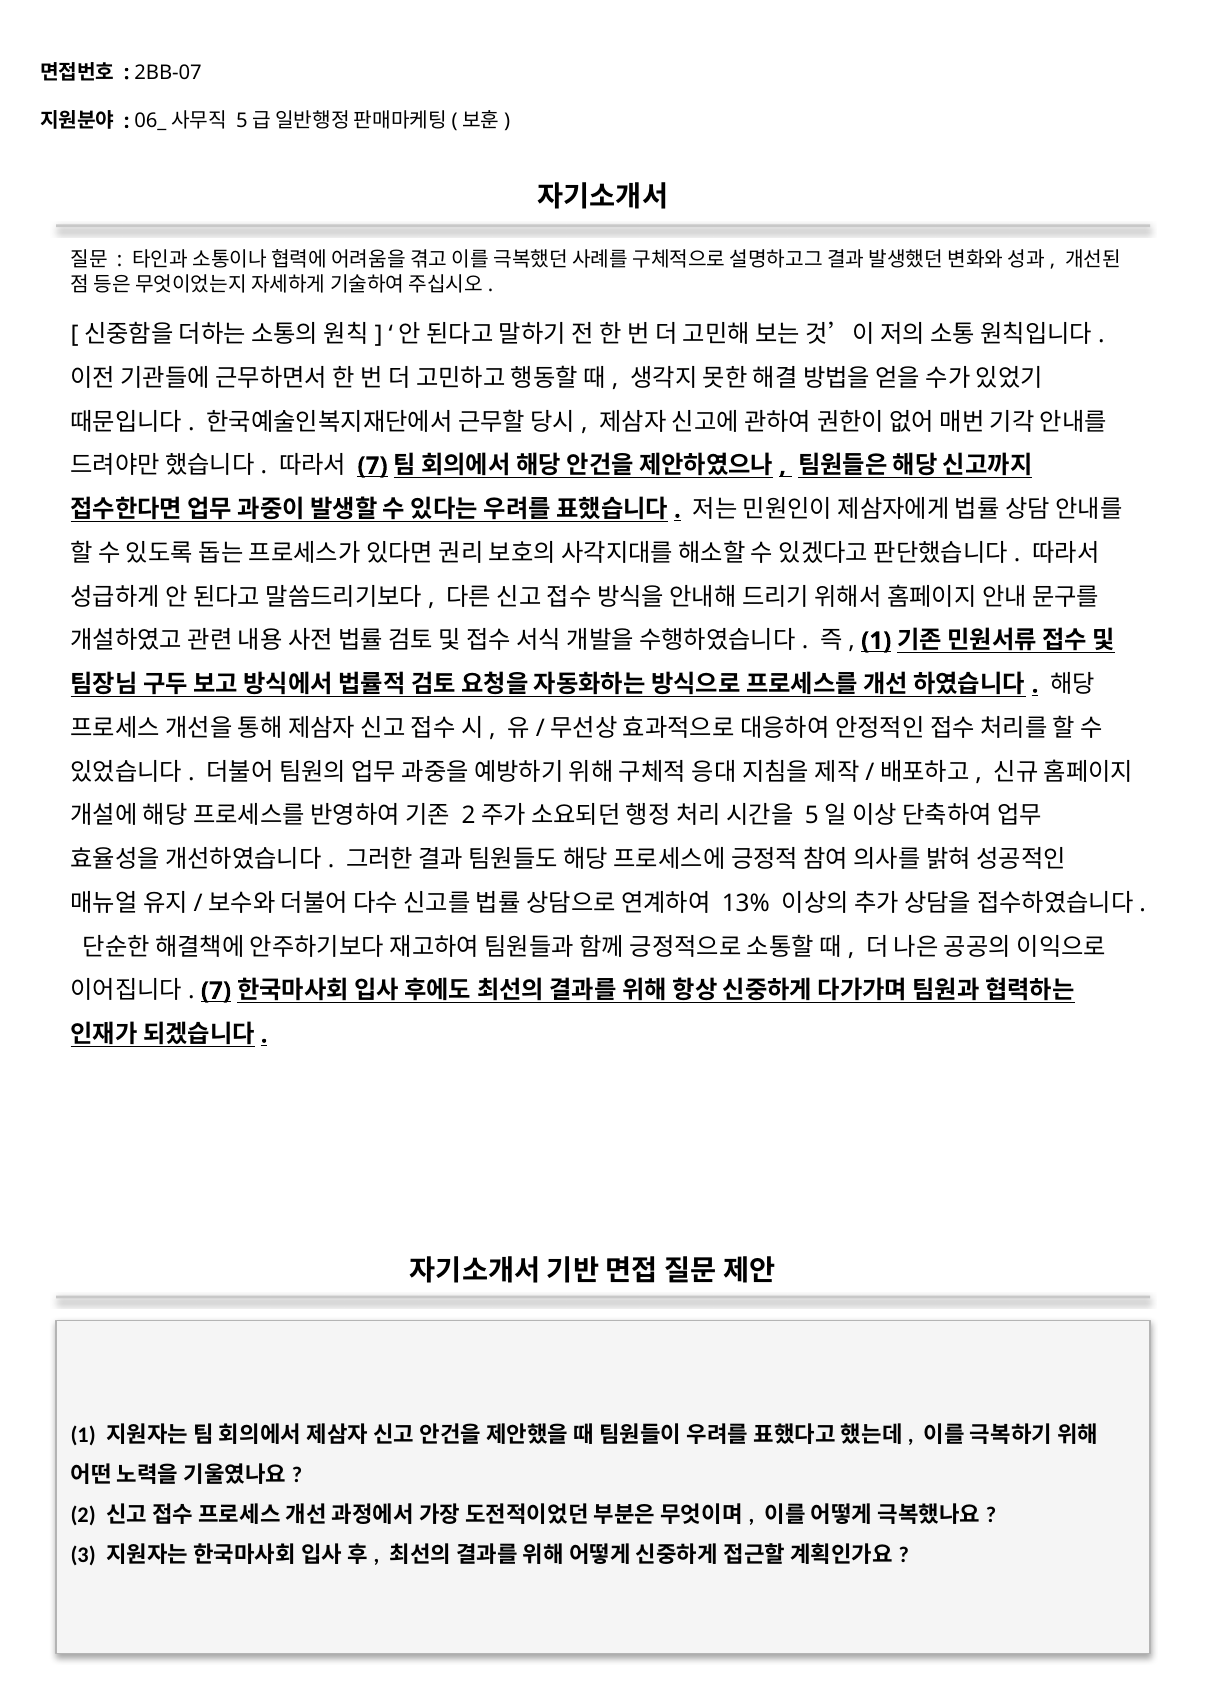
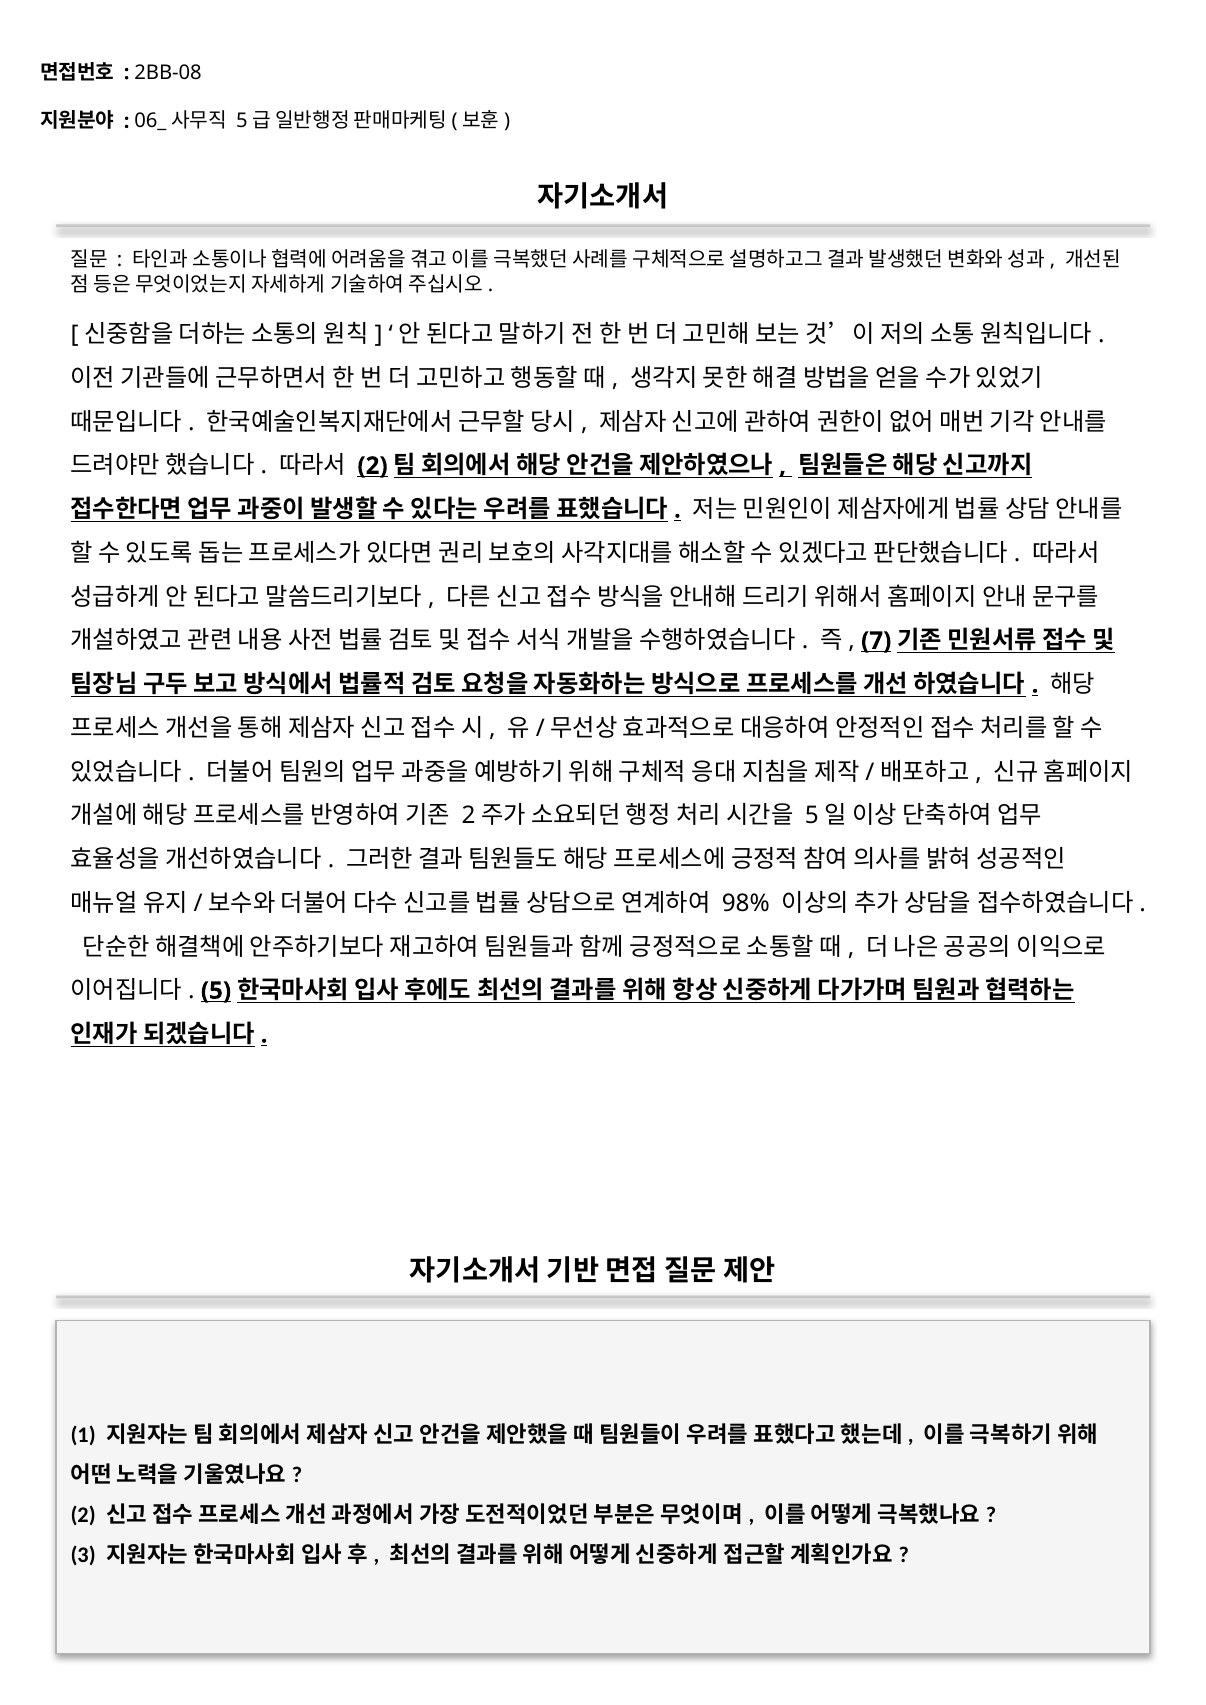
2BB-07: 2BB-07 -> 2BB-08
7 at (373, 466): 7 -> 2
1 at (876, 641): 1 -> 7
13%: 13% -> 98%
7 at (216, 991): 7 -> 5
